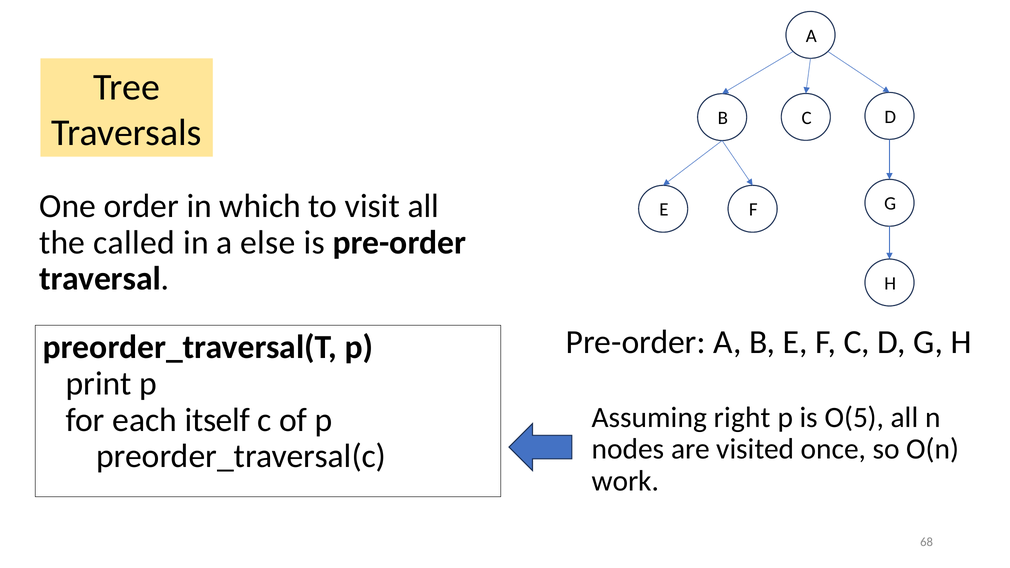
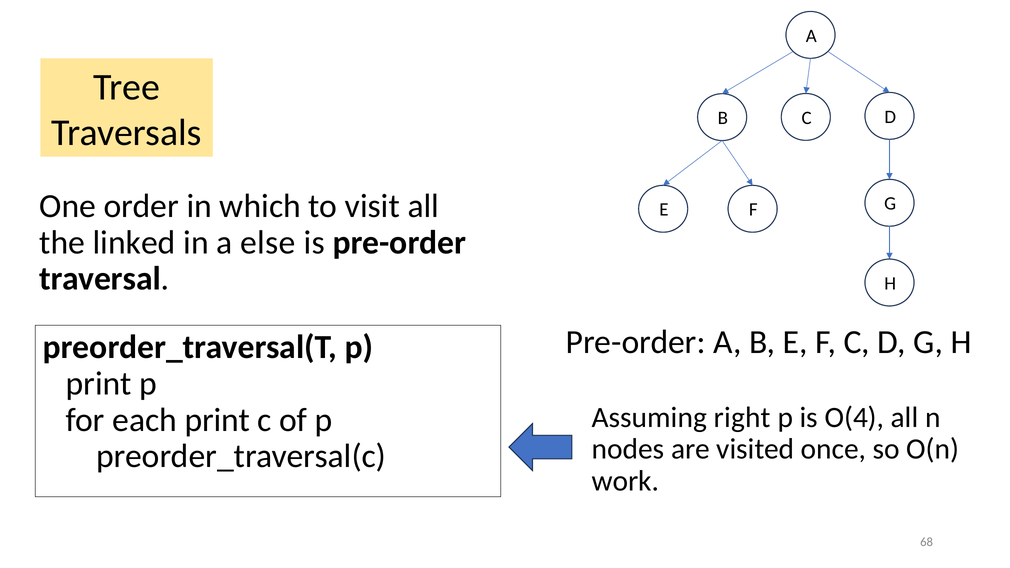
called: called -> linked
O(5: O(5 -> O(4
each itself: itself -> print
